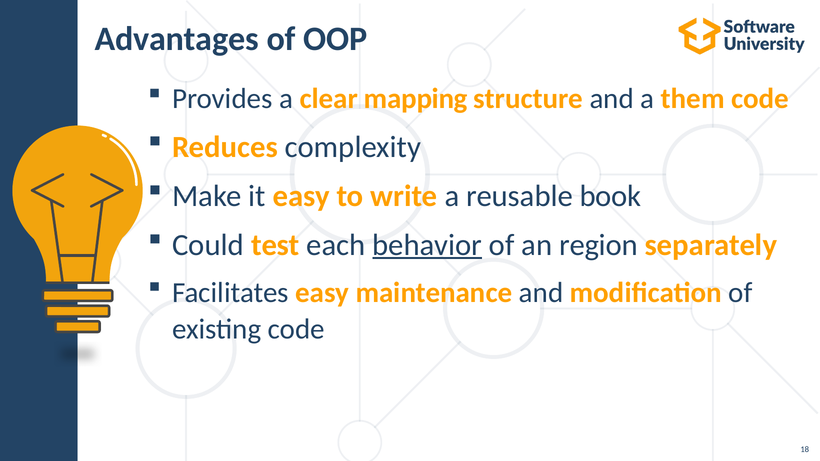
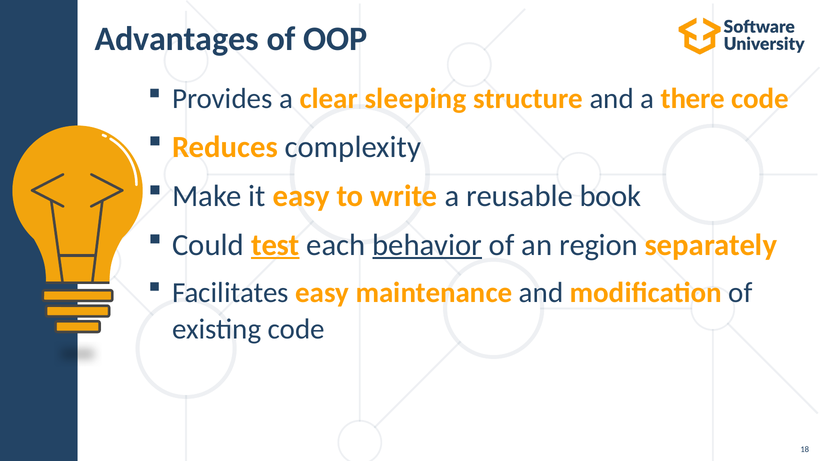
mapping: mapping -> sleeping
them: them -> there
test underline: none -> present
